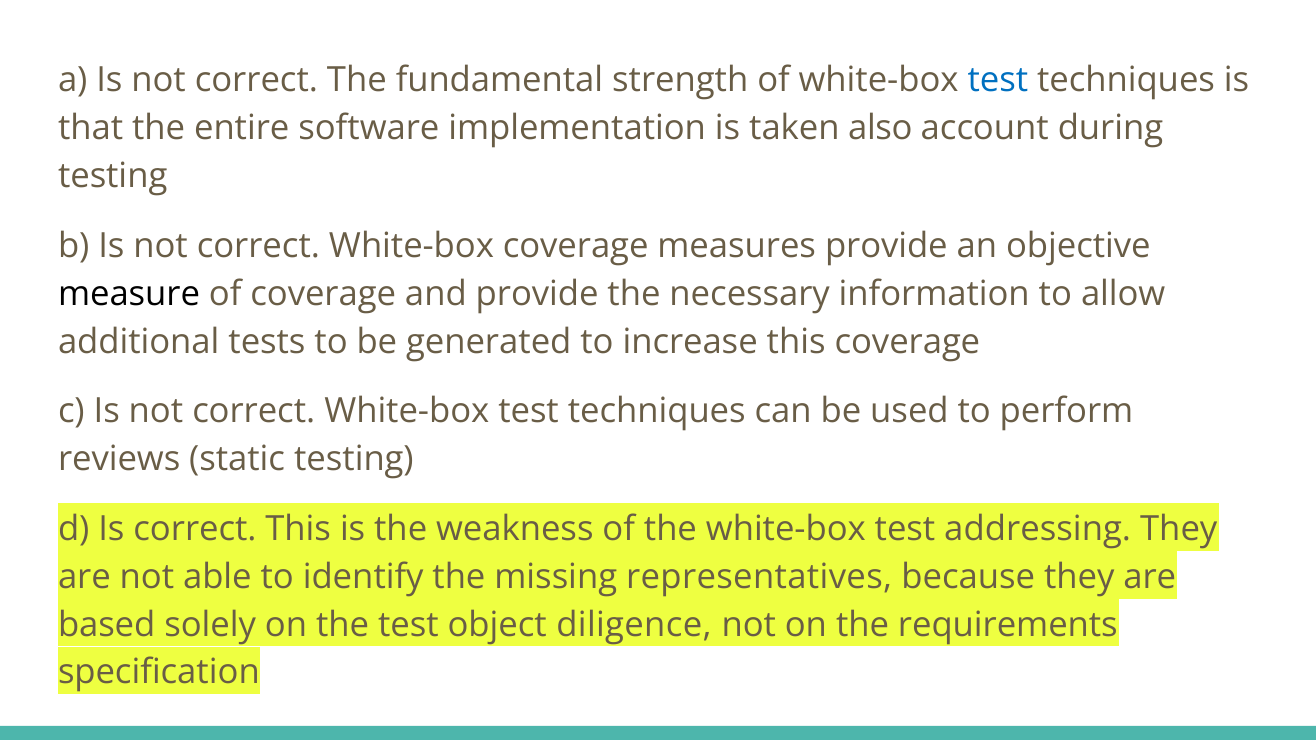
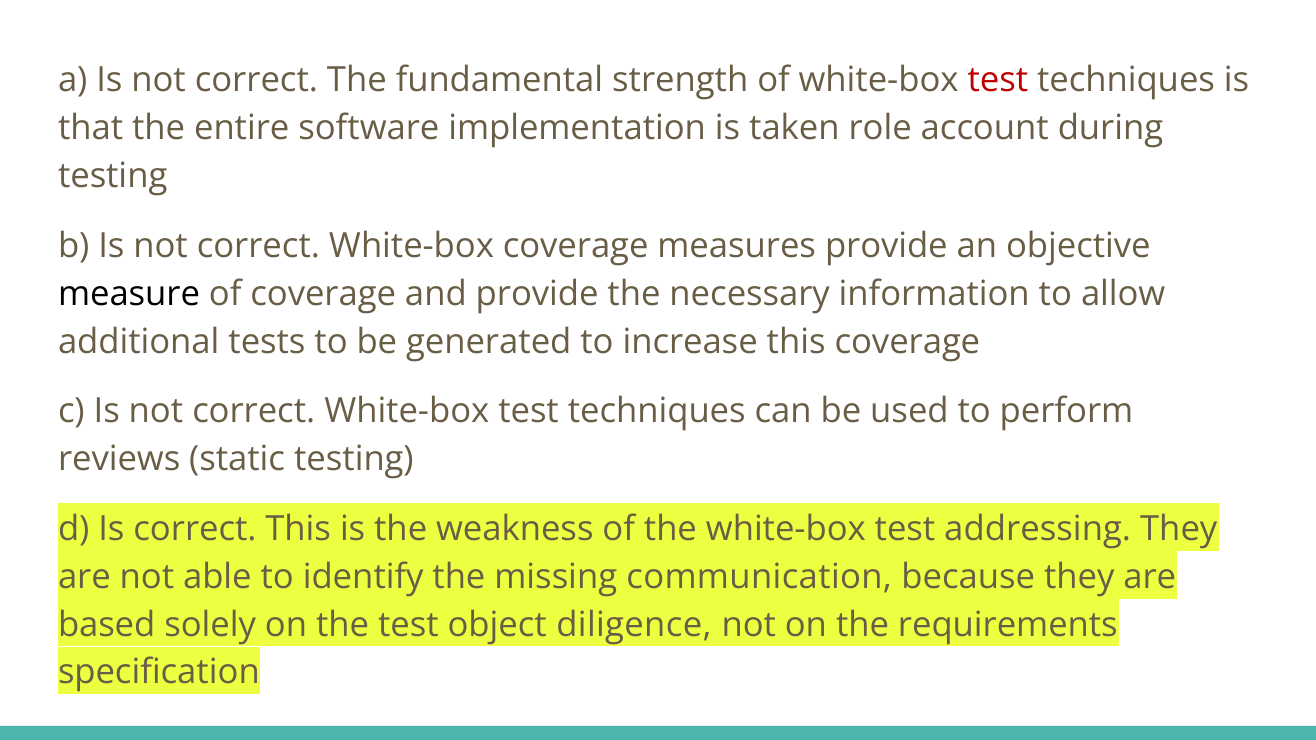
test at (998, 80) colour: blue -> red
also: also -> role
representatives: representatives -> communication
